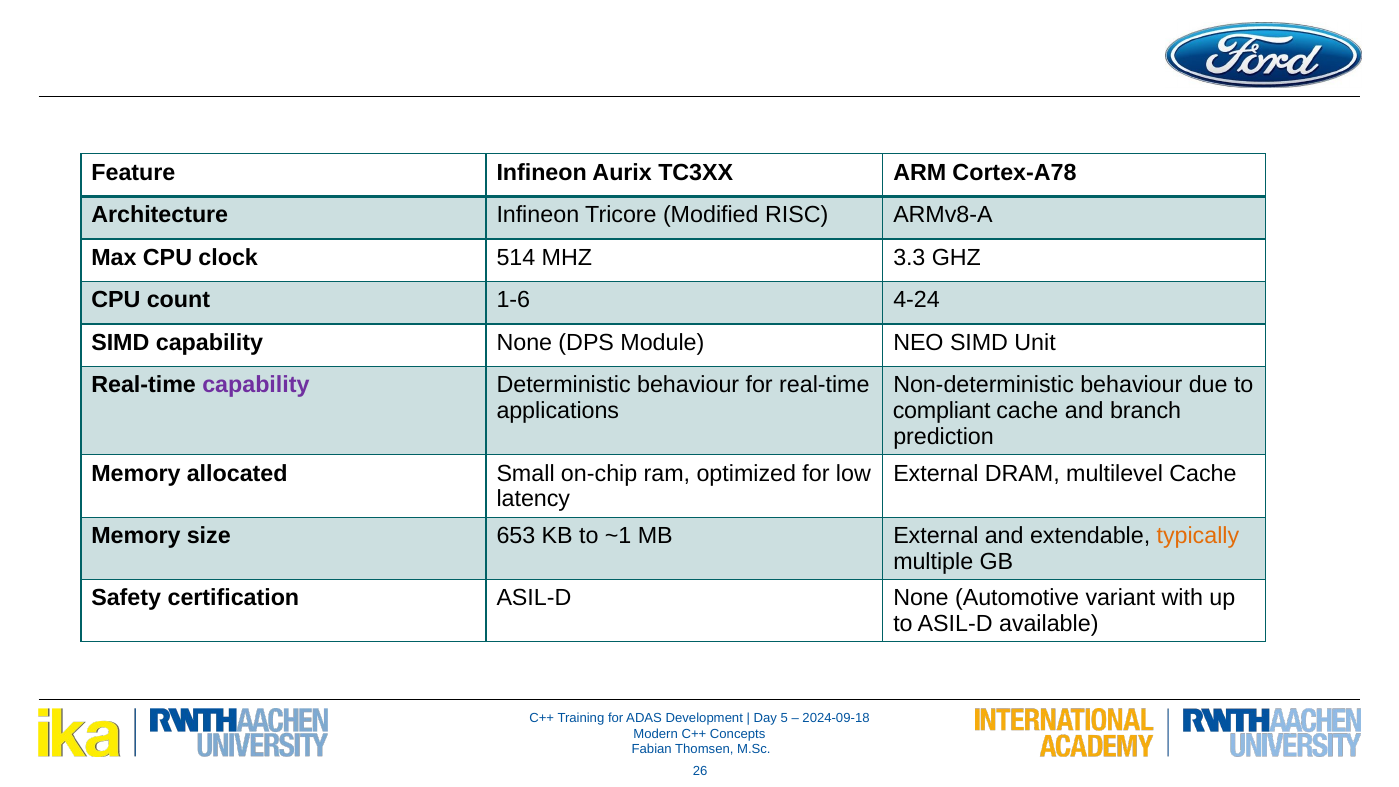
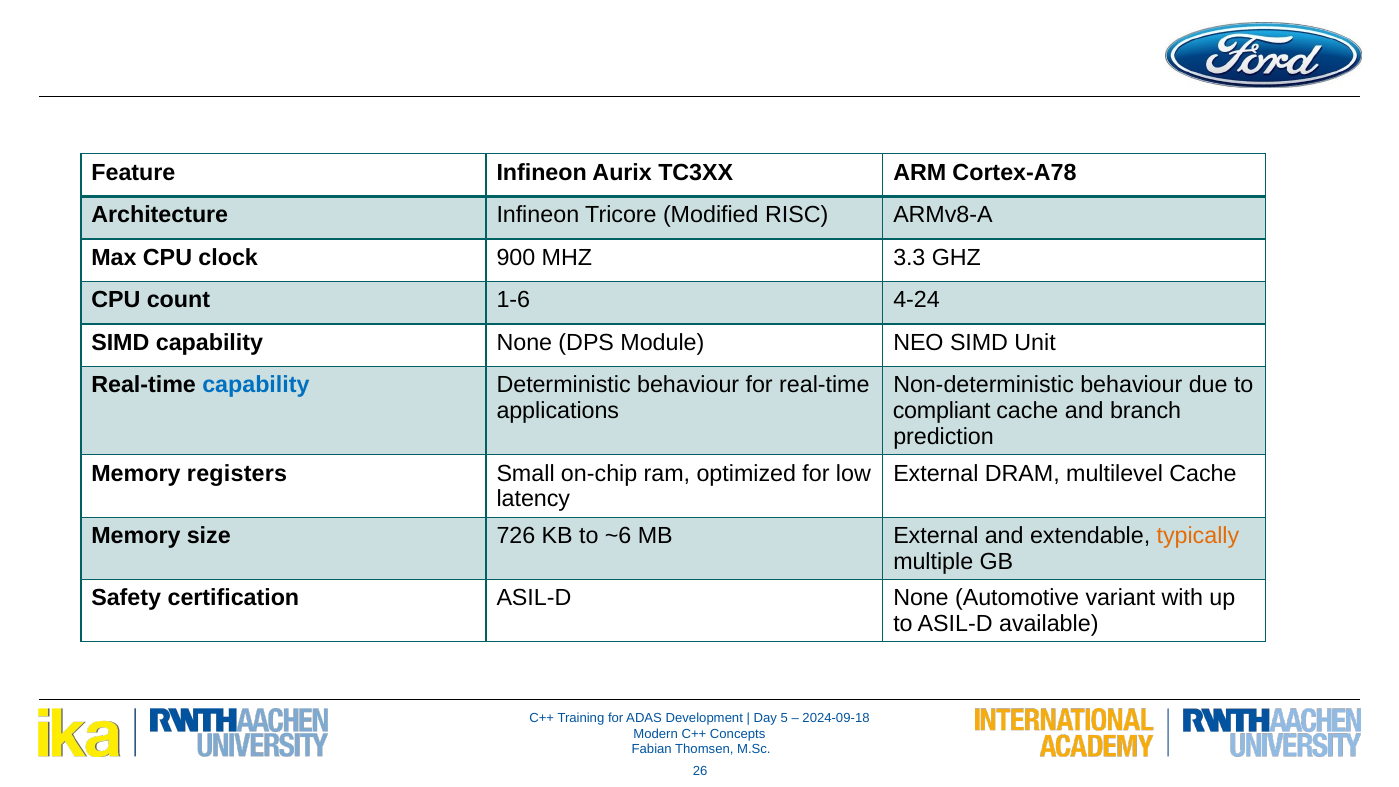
514: 514 -> 900
capability at (256, 385) colour: purple -> blue
allocated: allocated -> registers
653: 653 -> 726
~1: ~1 -> ~6
